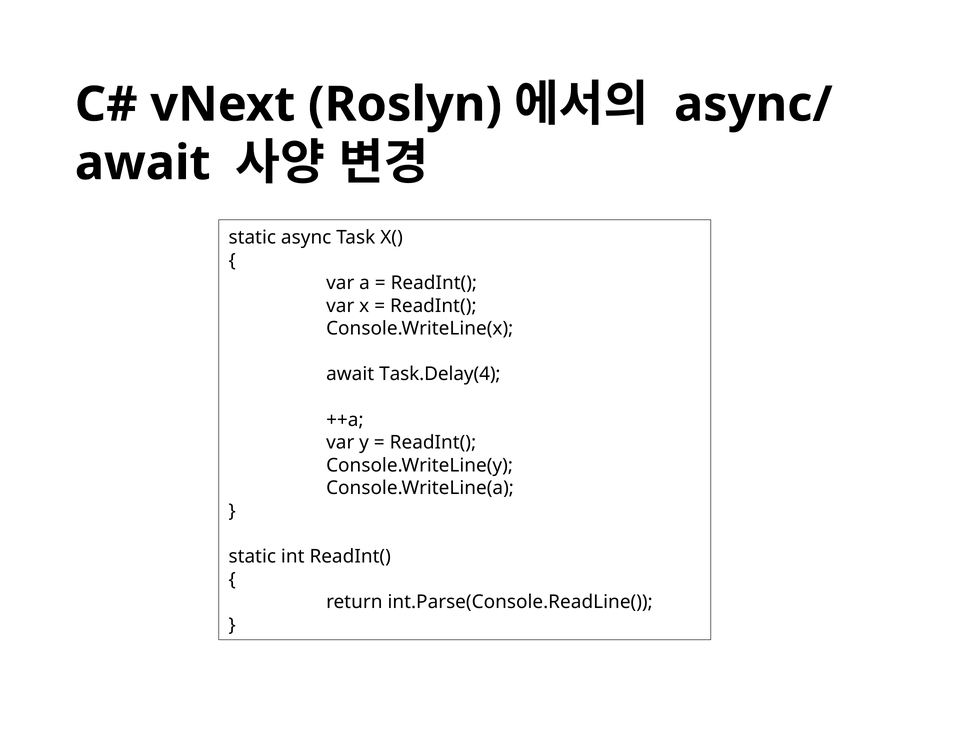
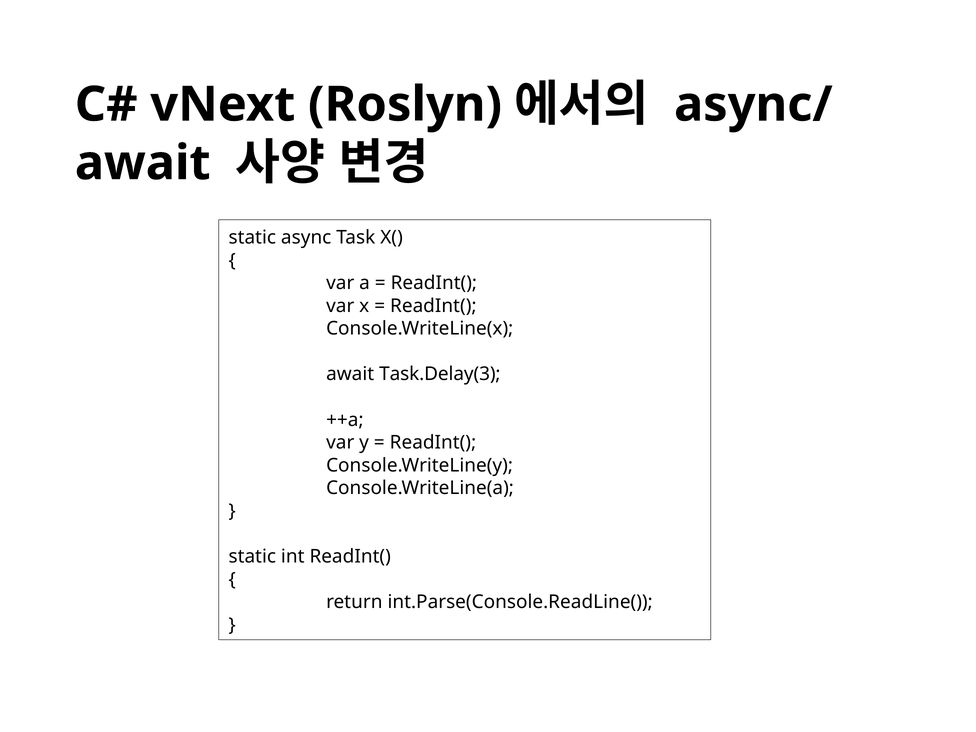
Task.Delay(4: Task.Delay(4 -> Task.Delay(3
